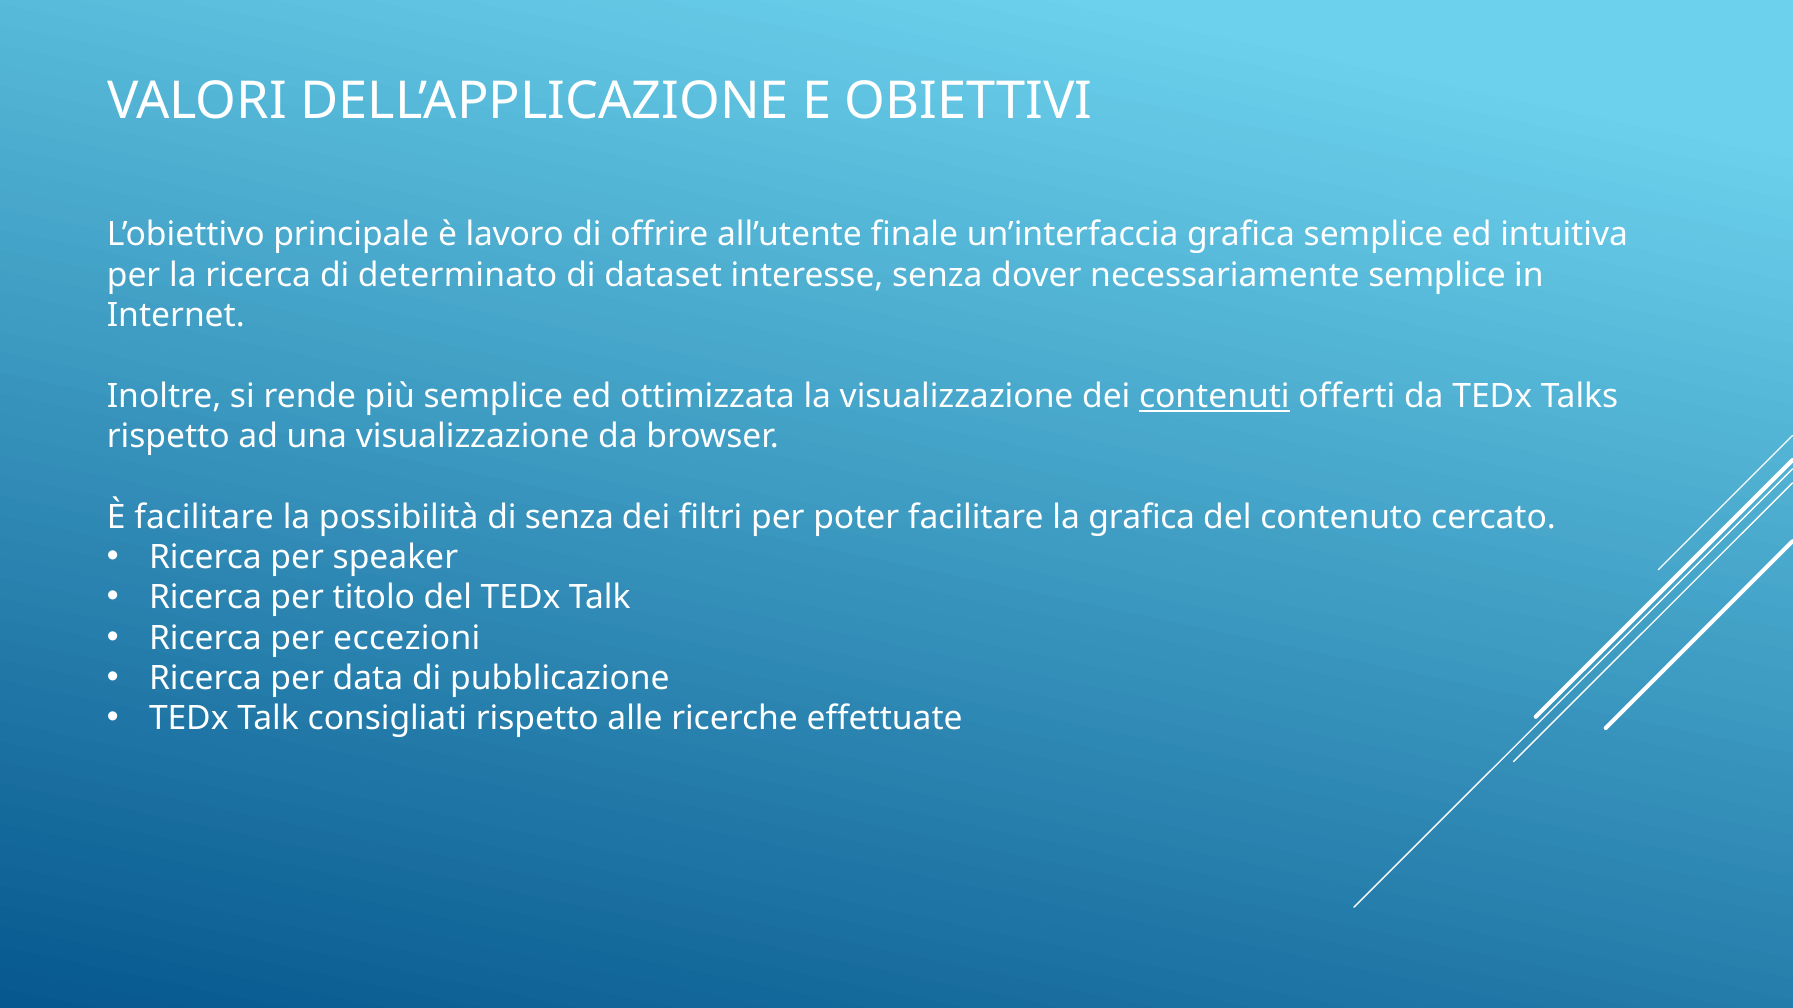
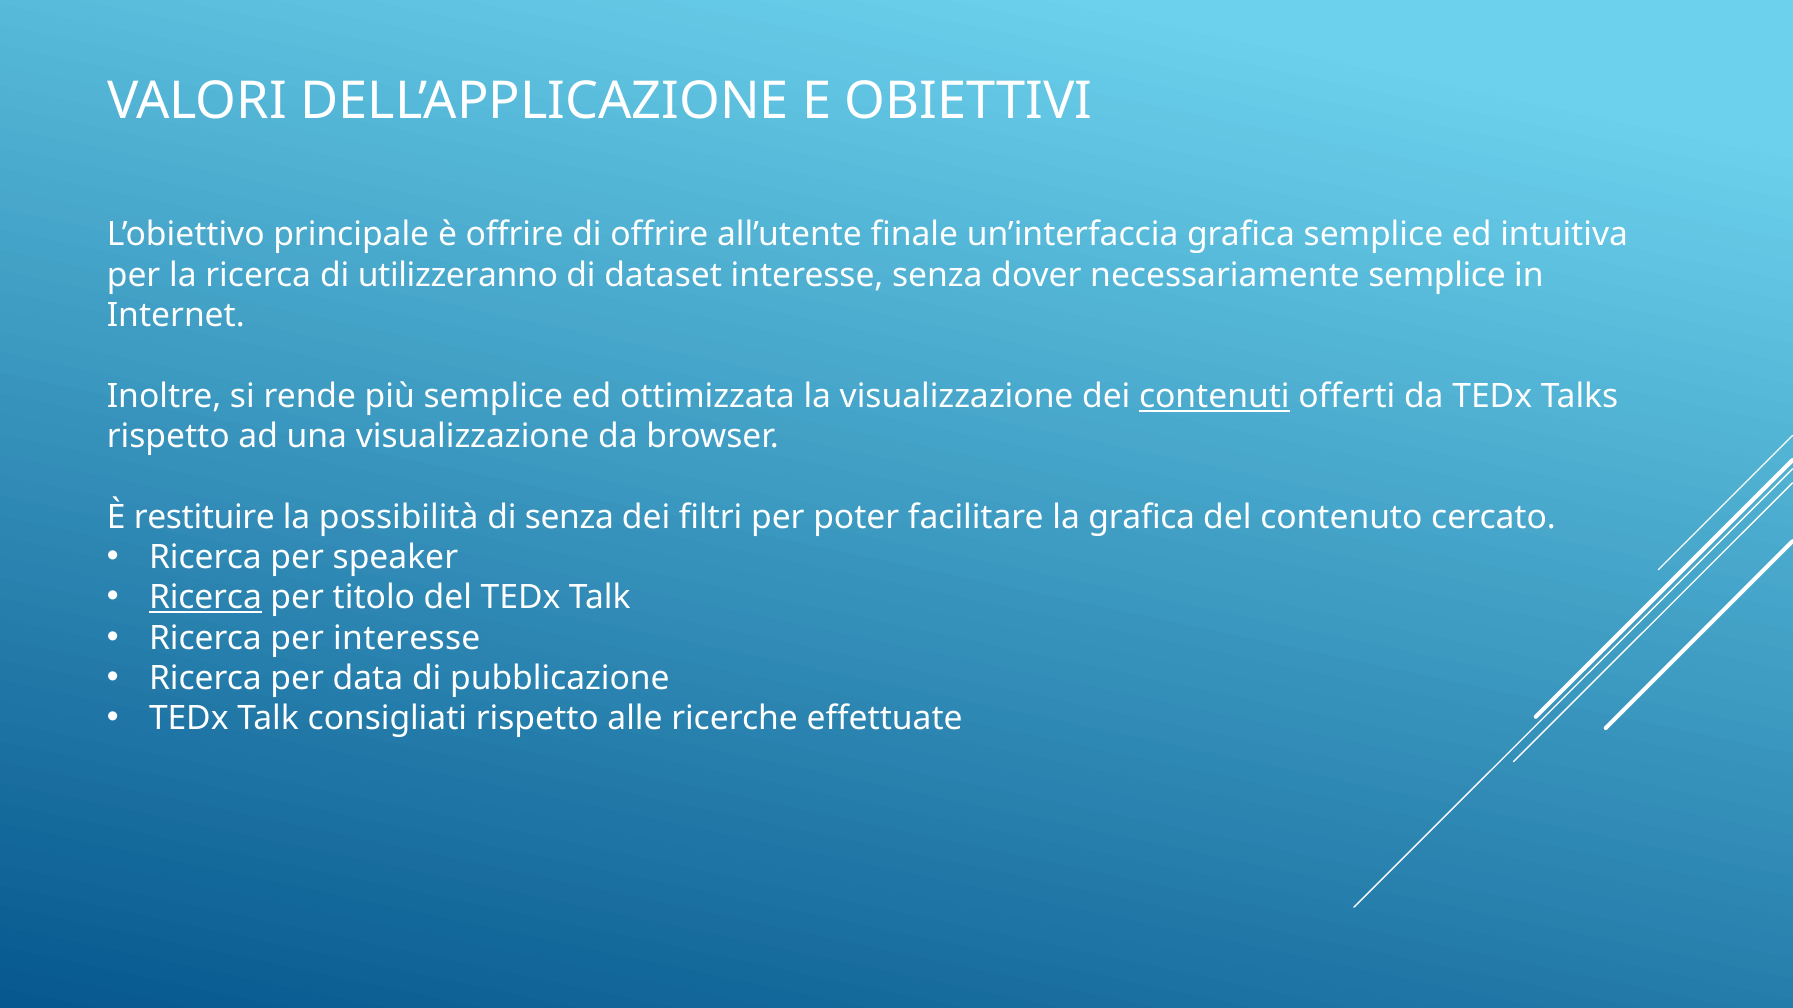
è lavoro: lavoro -> offrire
determinato: determinato -> utilizzeranno
È facilitare: facilitare -> restituire
Ricerca at (205, 598) underline: none -> present
per eccezioni: eccezioni -> interesse
